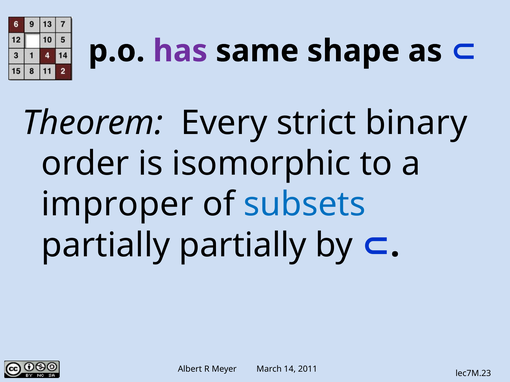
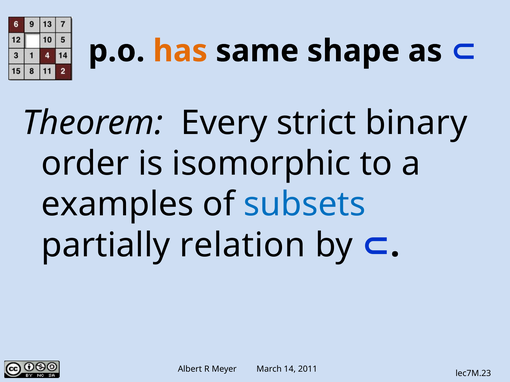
has colour: purple -> orange
improper: improper -> examples
partially partially: partially -> relation
